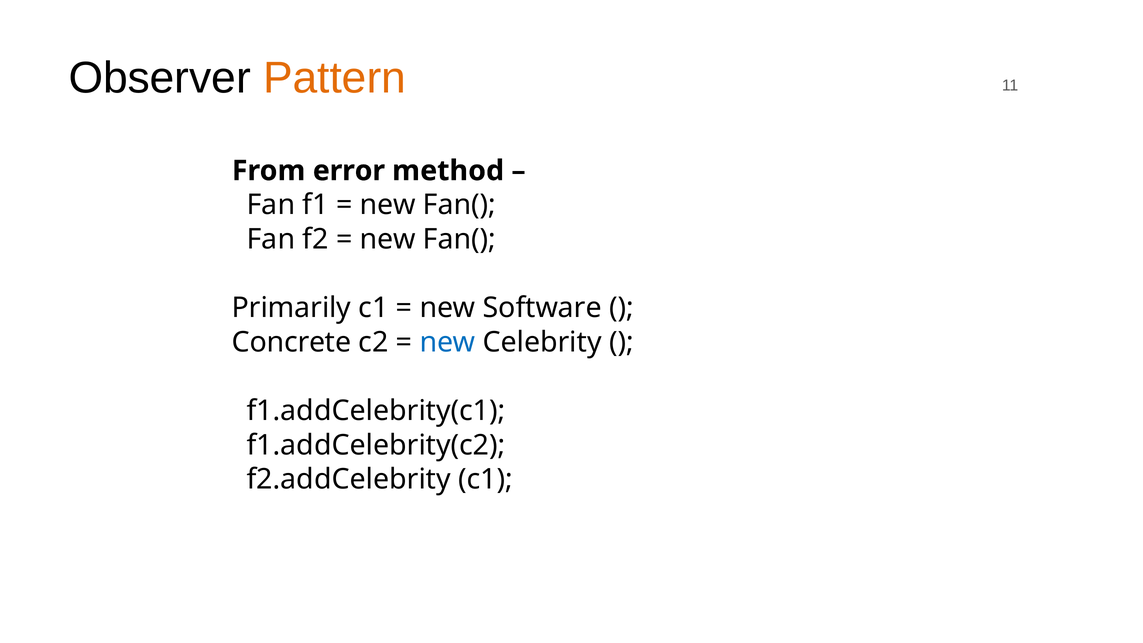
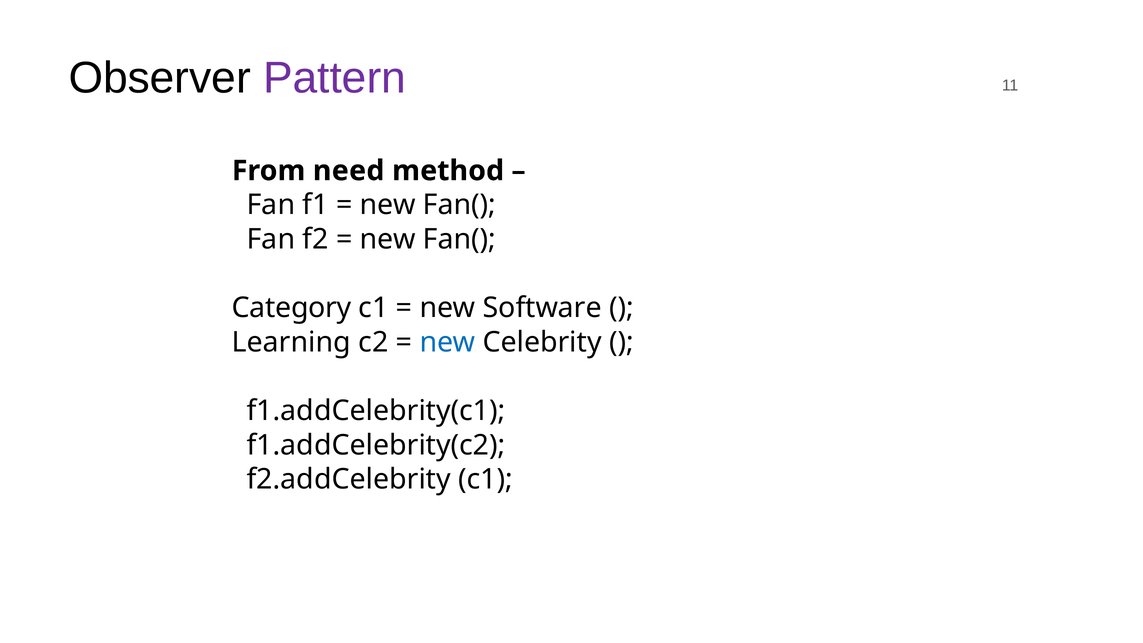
Pattern colour: orange -> purple
error: error -> need
Primarily: Primarily -> Category
Concrete: Concrete -> Learning
